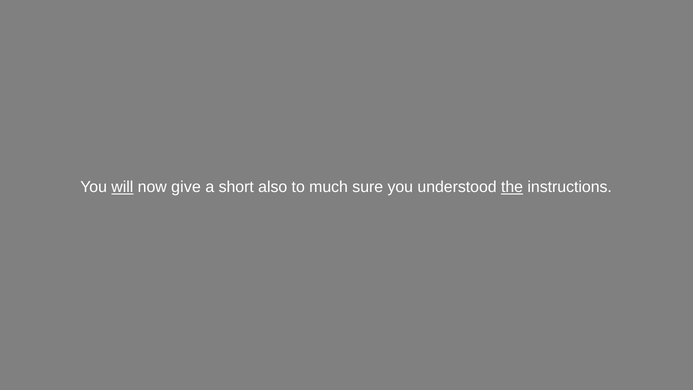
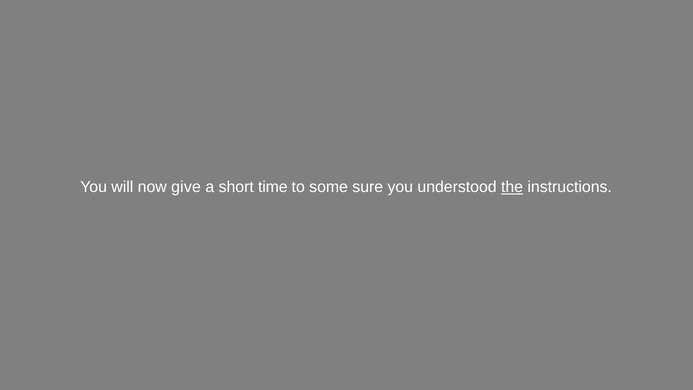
will underline: present -> none
also: also -> time
much: much -> some
